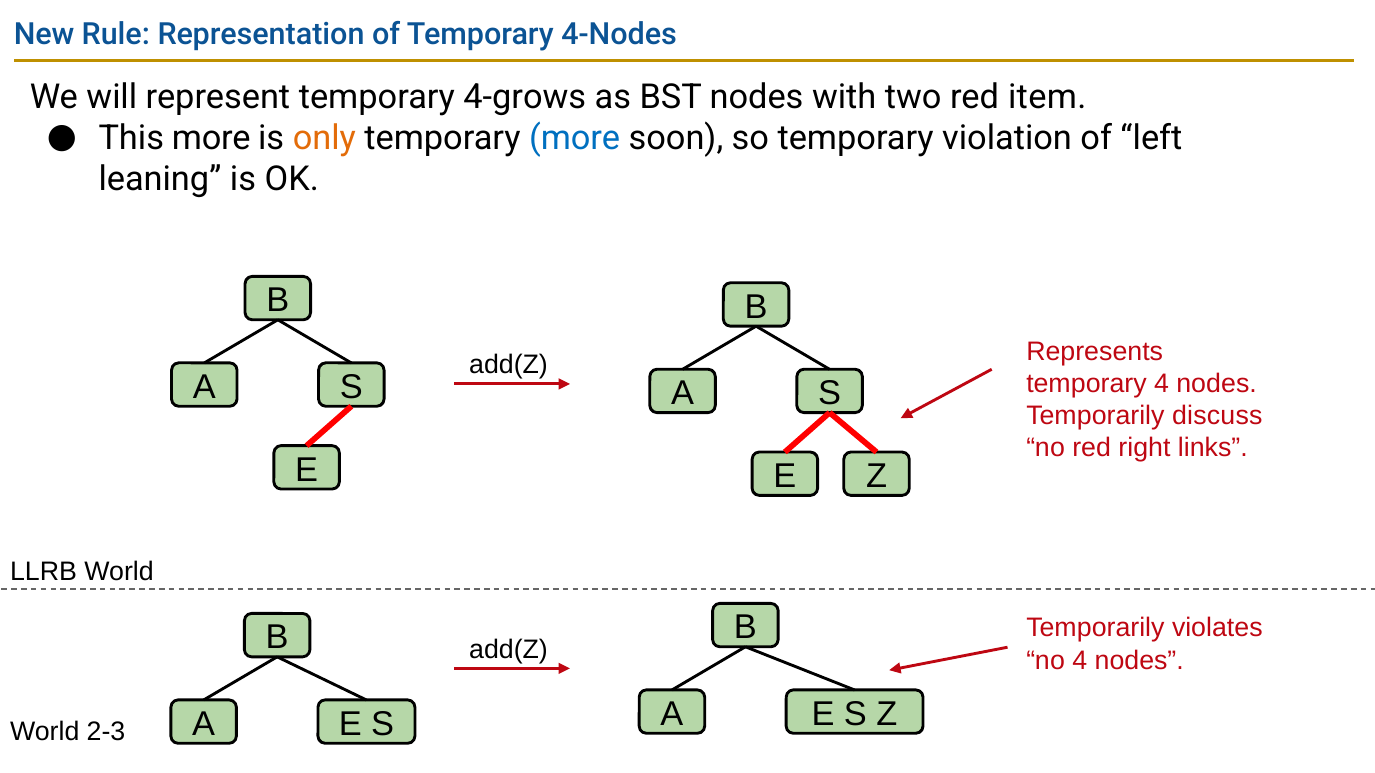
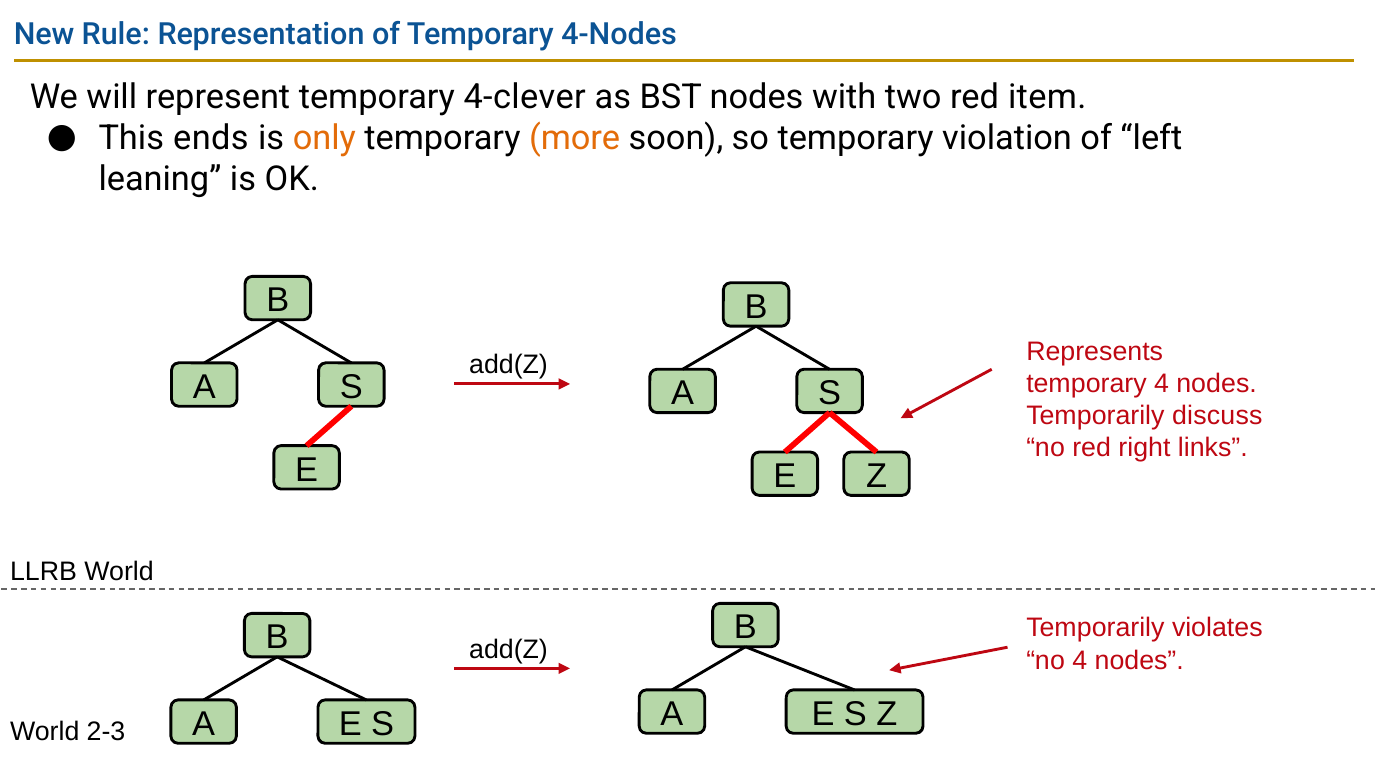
4-grows: 4-grows -> 4-clever
This more: more -> ends
more at (575, 138) colour: blue -> orange
